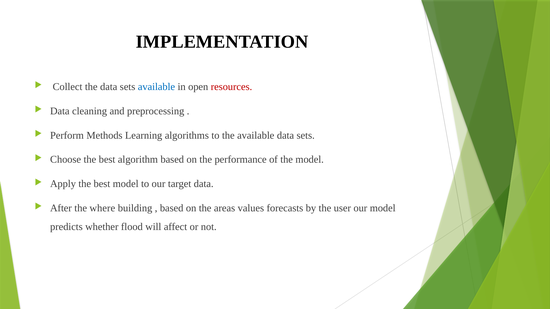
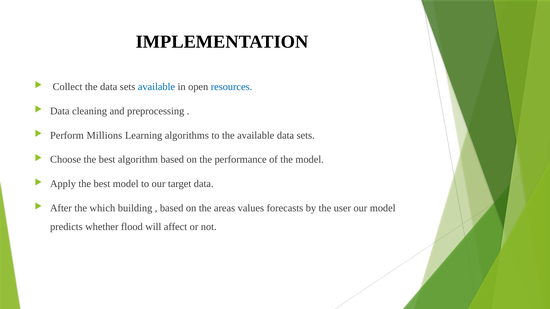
resources colour: red -> blue
Methods: Methods -> Millions
where: where -> which
